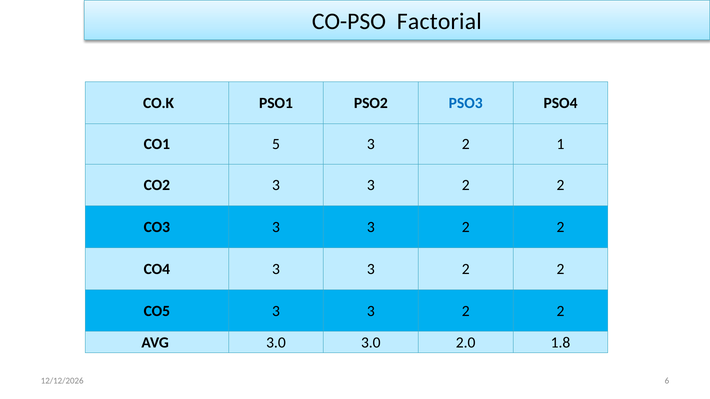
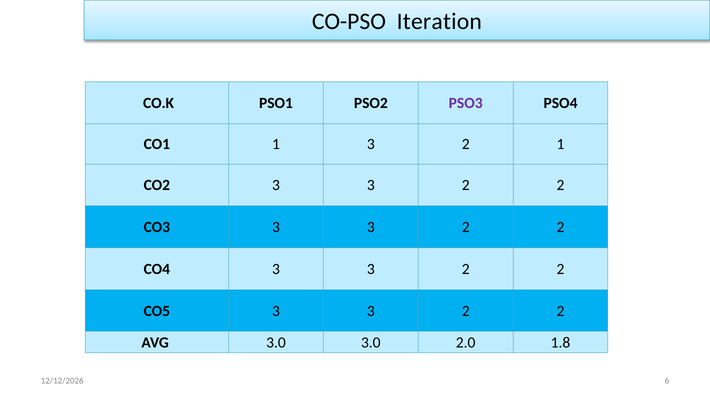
Factorial: Factorial -> Iteration
PSO3 colour: blue -> purple
CO1 5: 5 -> 1
